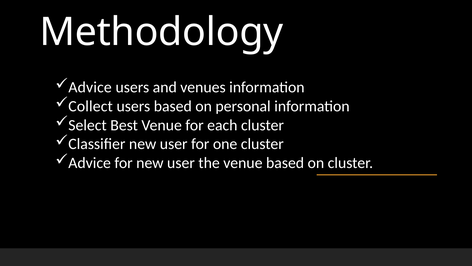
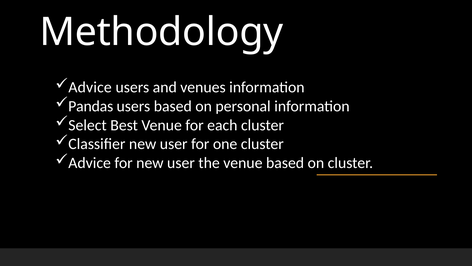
Collect: Collect -> Pandas
